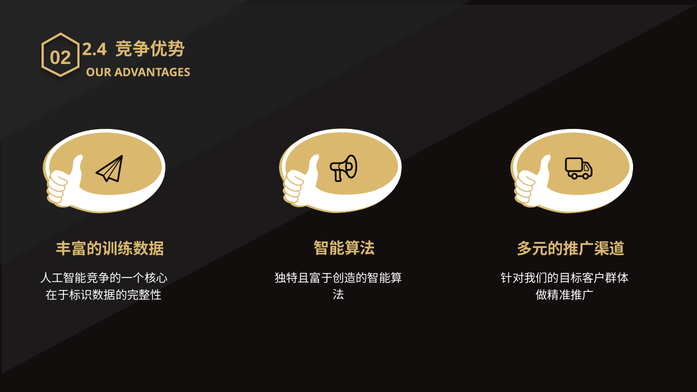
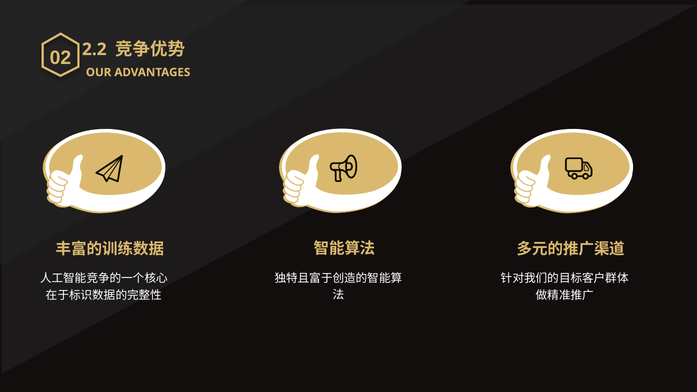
2.4: 2.4 -> 2.2
